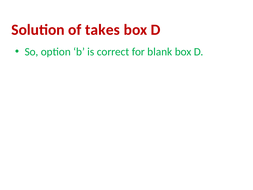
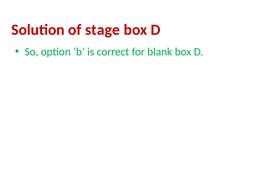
takes: takes -> stage
